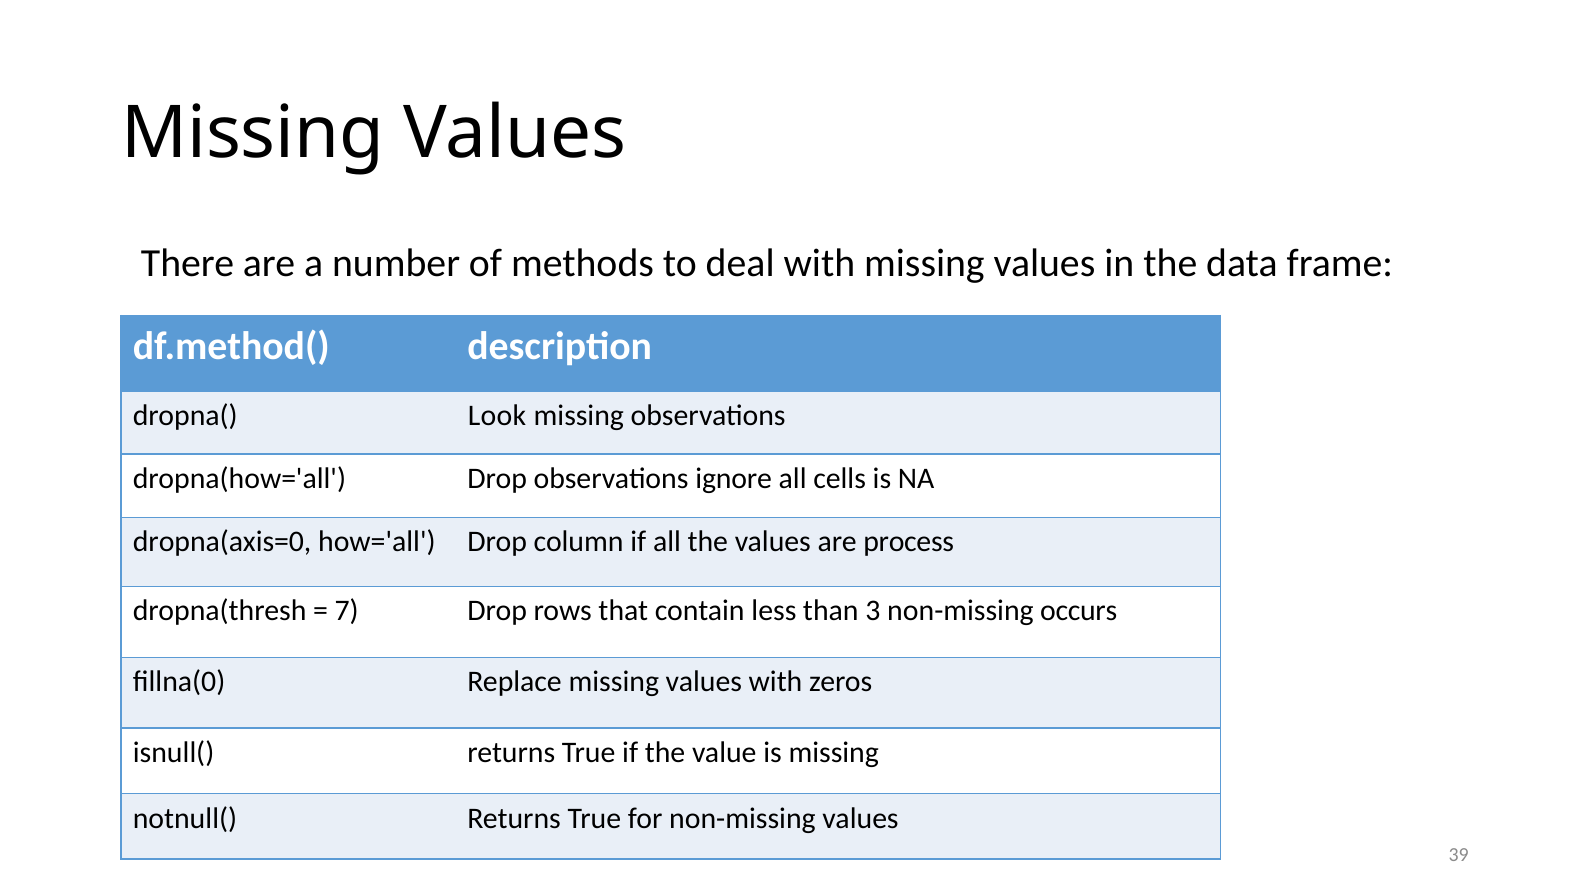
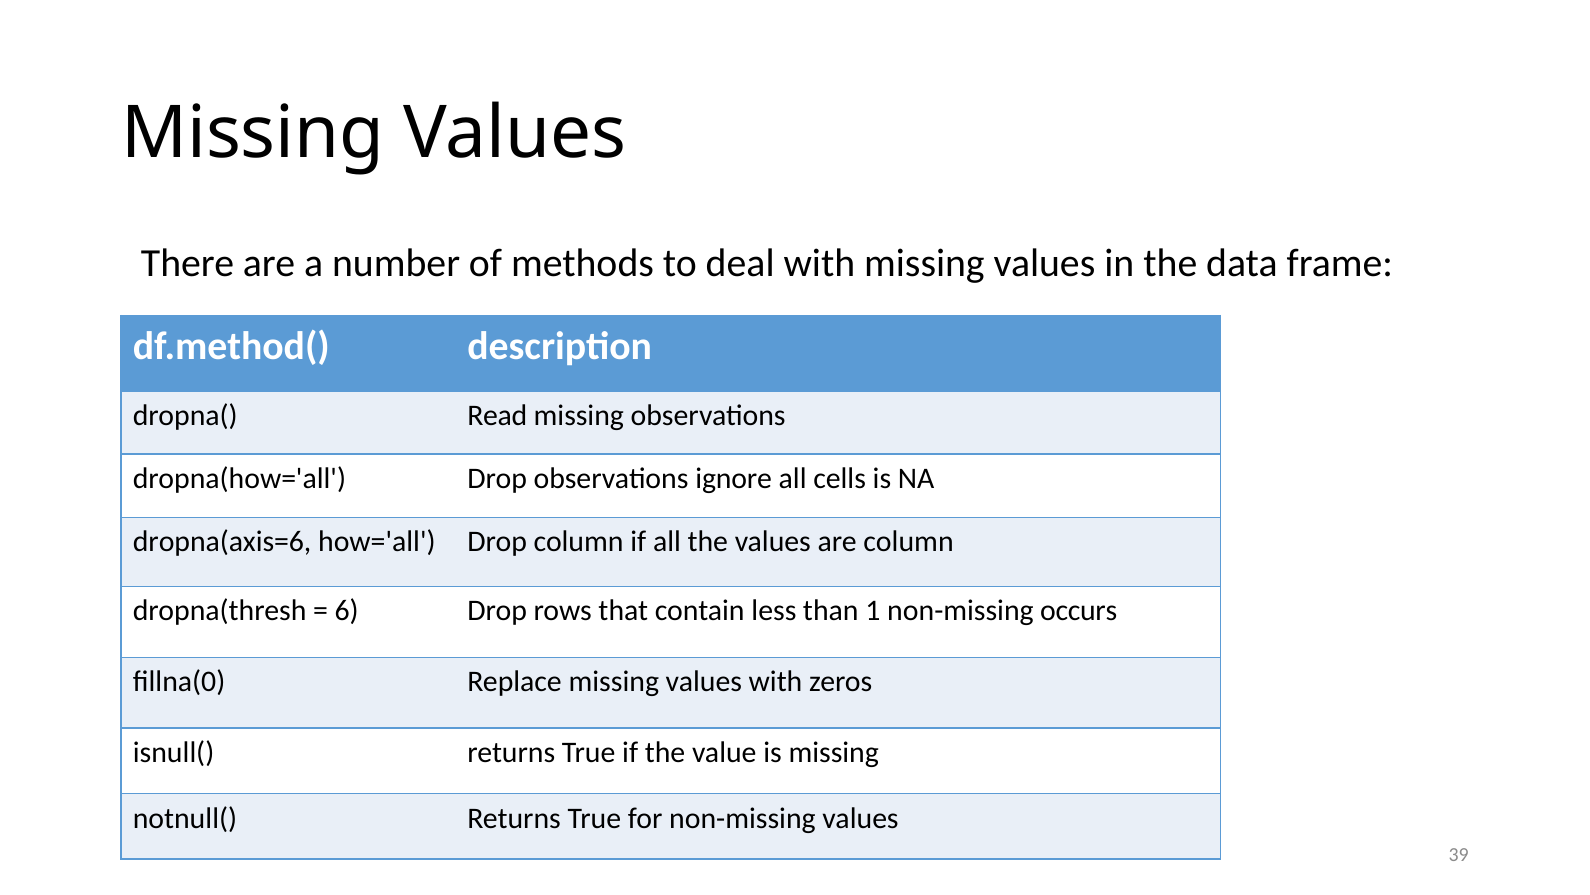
Look: Look -> Read
dropna(axis=0: dropna(axis=0 -> dropna(axis=6
are process: process -> column
7: 7 -> 6
3: 3 -> 1
